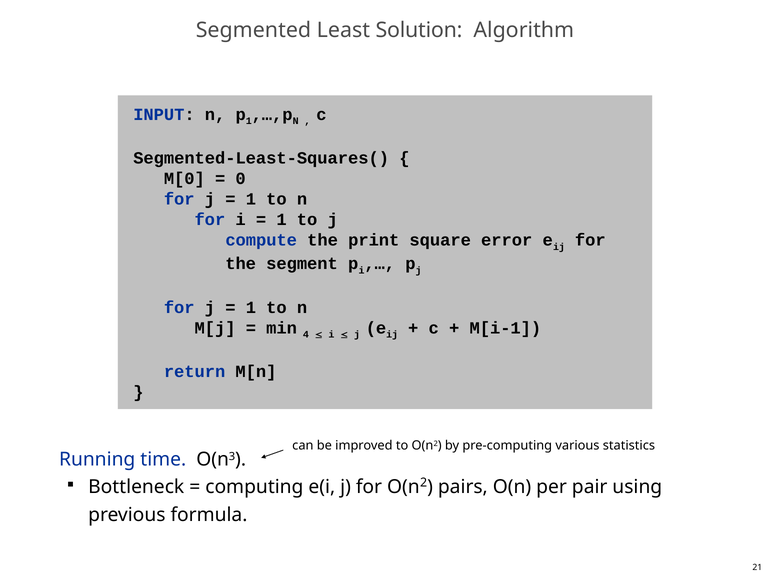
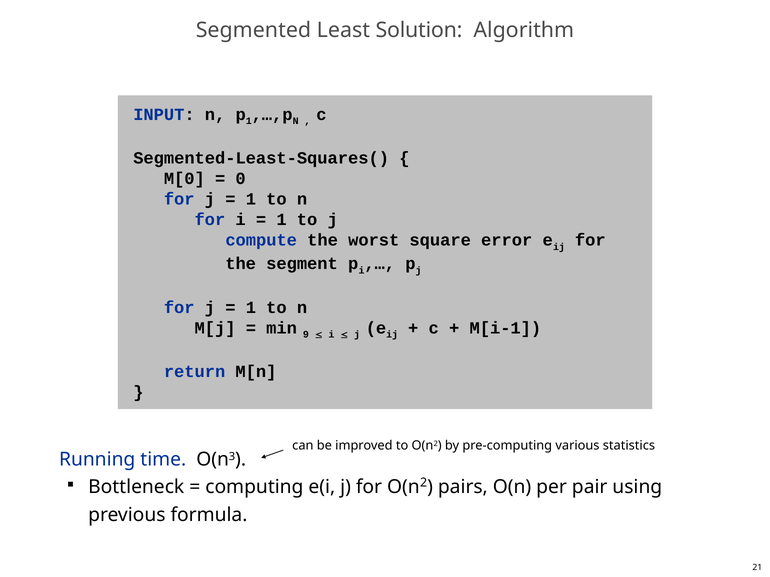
print: print -> worst
4: 4 -> 9
